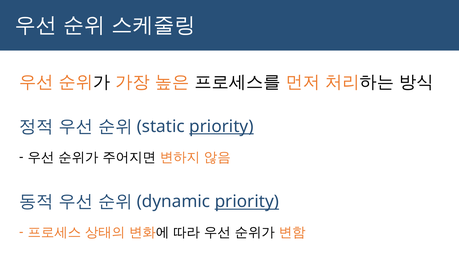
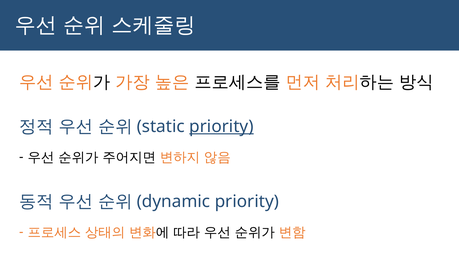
priority at (247, 202) underline: present -> none
